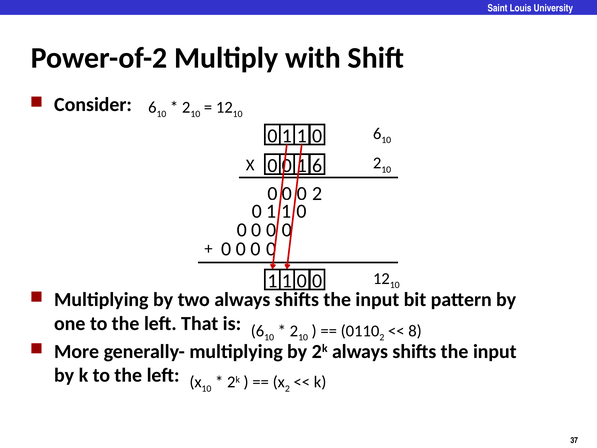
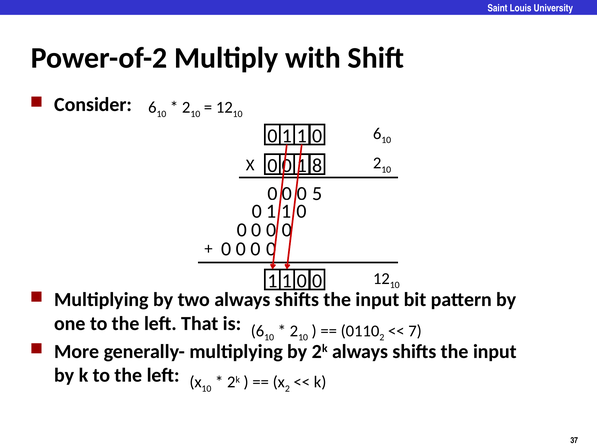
6 at (317, 165): 6 -> 8
2 at (317, 194): 2 -> 5
8: 8 -> 7
